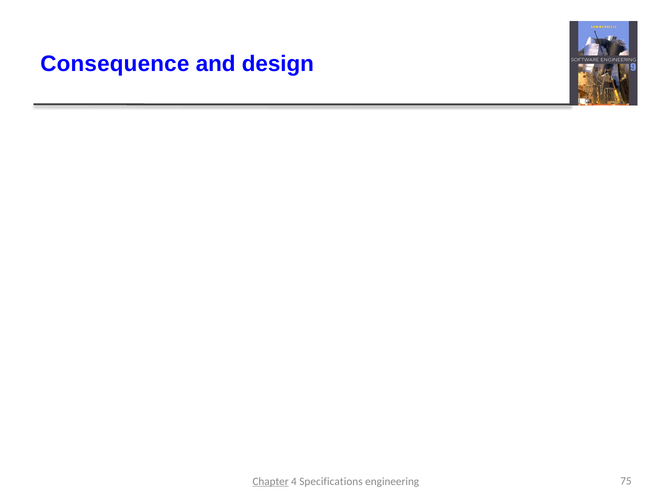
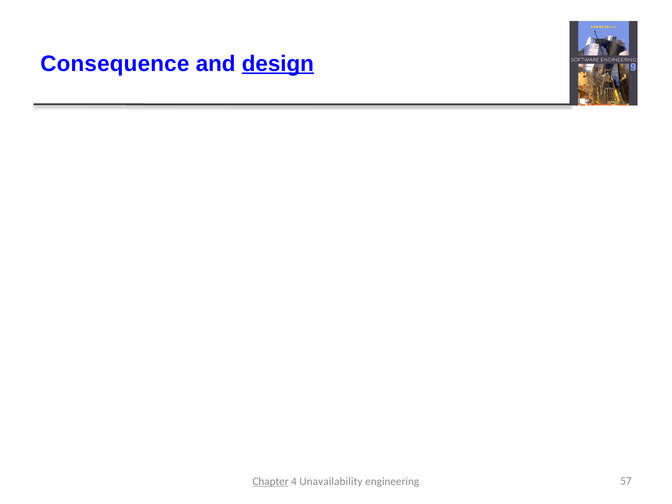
design at (278, 64) underline: none -> present
Specifications: Specifications -> Unavailability
75: 75 -> 57
